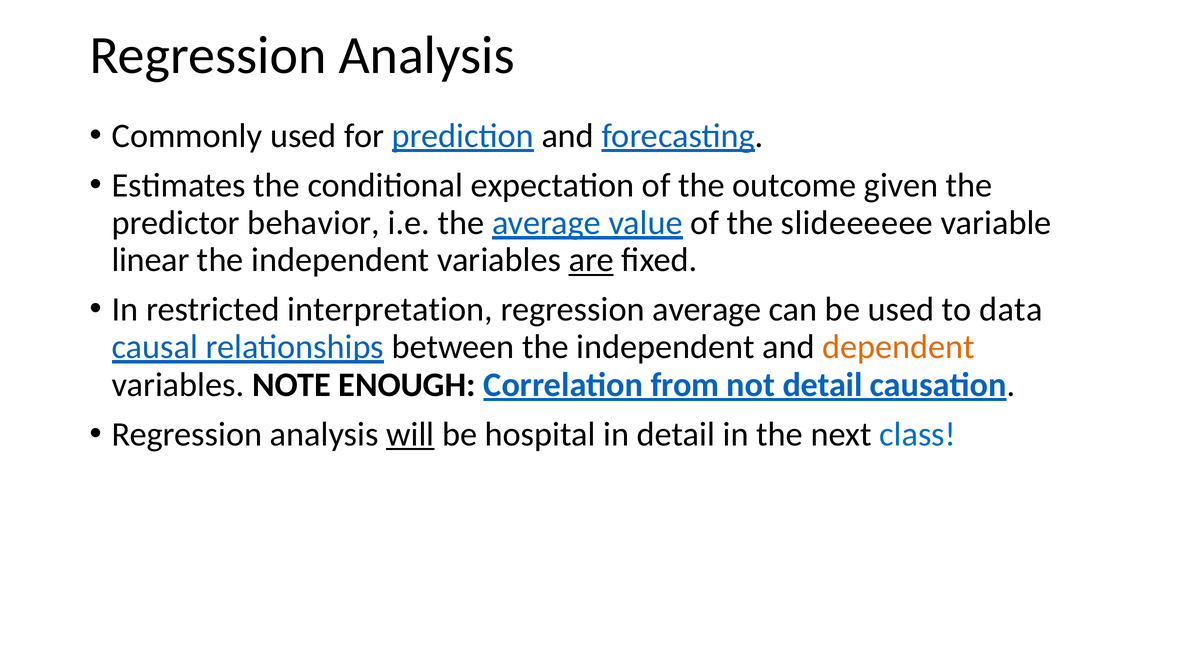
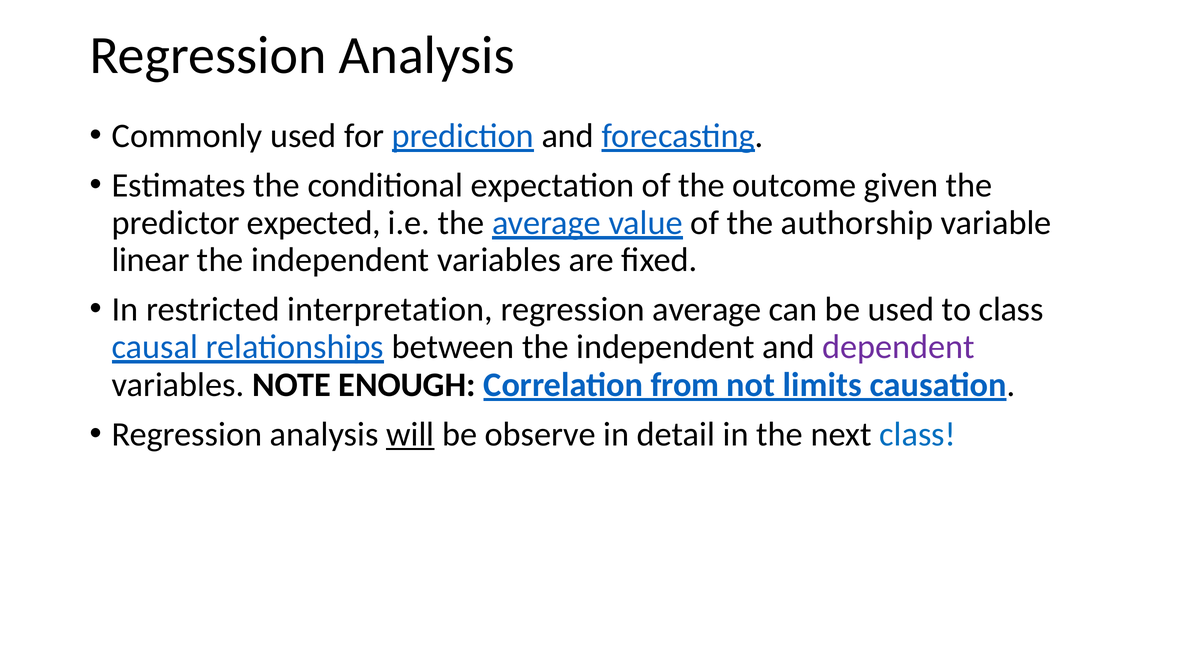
behavior: behavior -> expected
slideeeeee: slideeeeee -> authorship
are underline: present -> none
to data: data -> class
dependent colour: orange -> purple
not detail: detail -> limits
hospital: hospital -> observe
